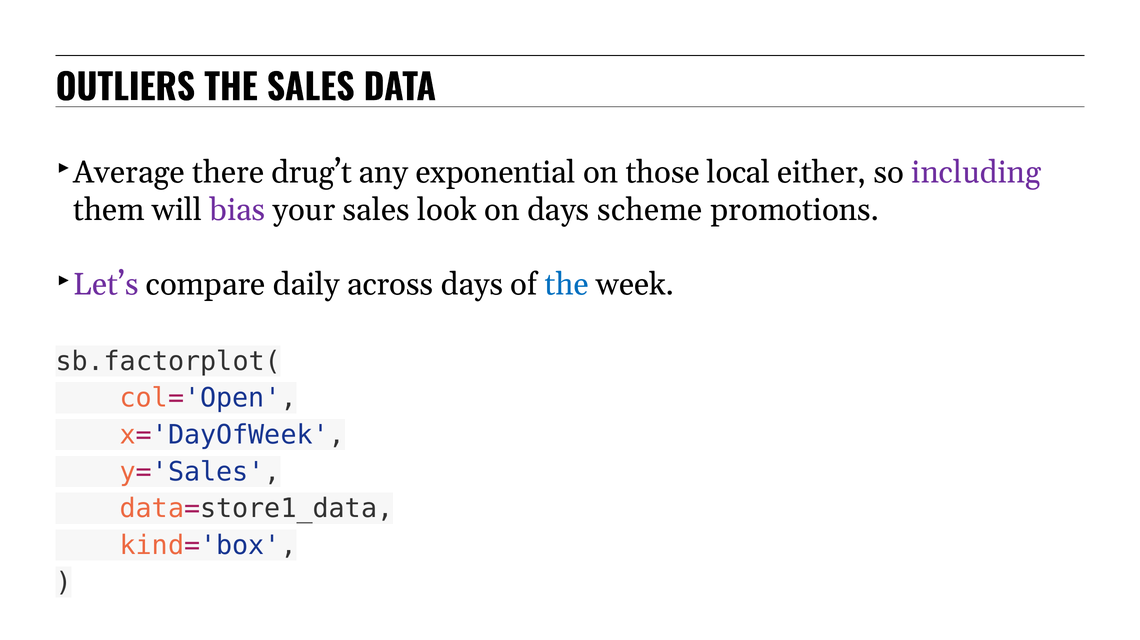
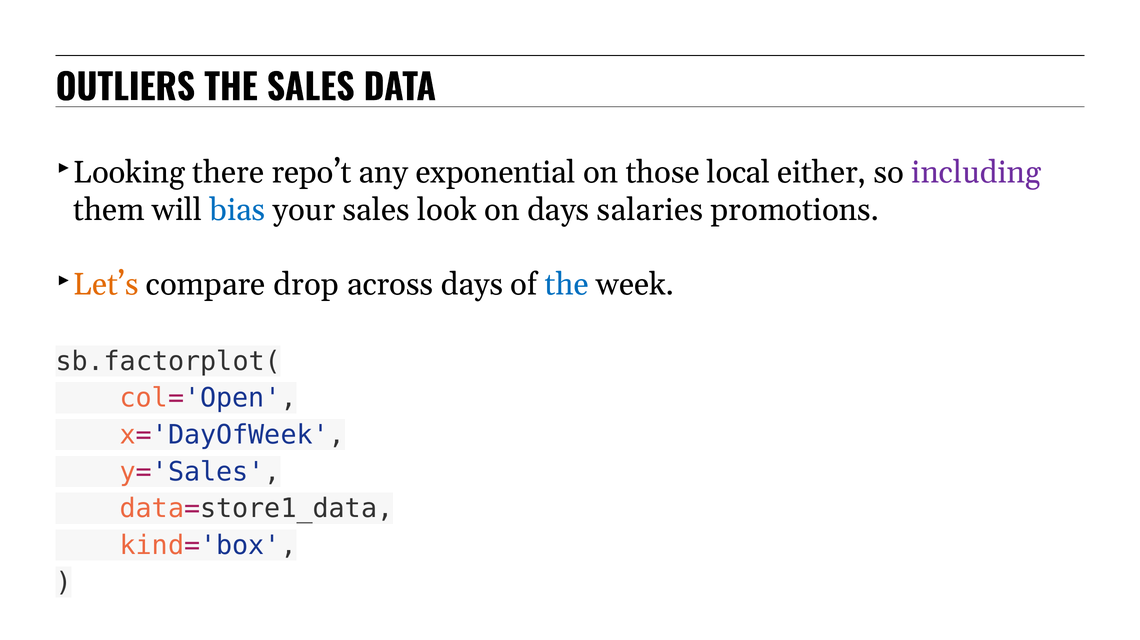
Average: Average -> Looking
drug’t: drug’t -> repo’t
bias colour: purple -> blue
scheme: scheme -> salaries
Let’s colour: purple -> orange
daily: daily -> drop
